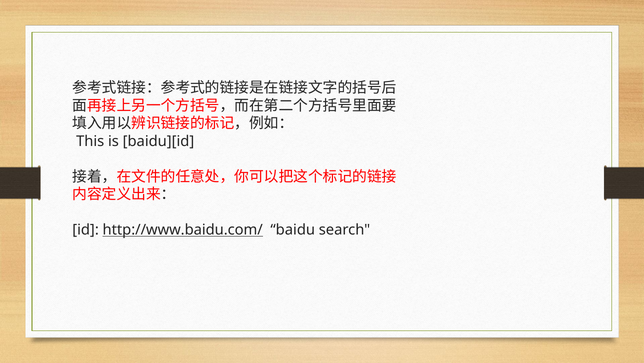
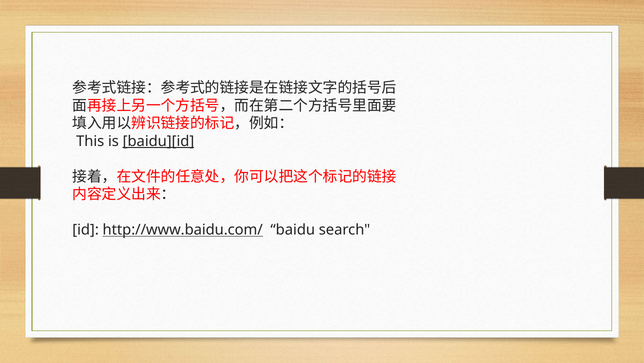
baidu][id underline: none -> present
